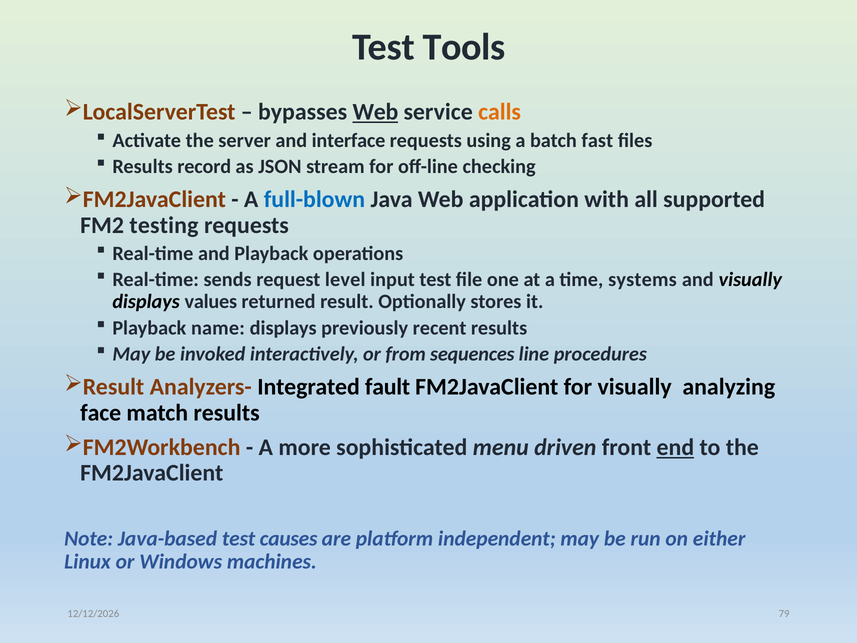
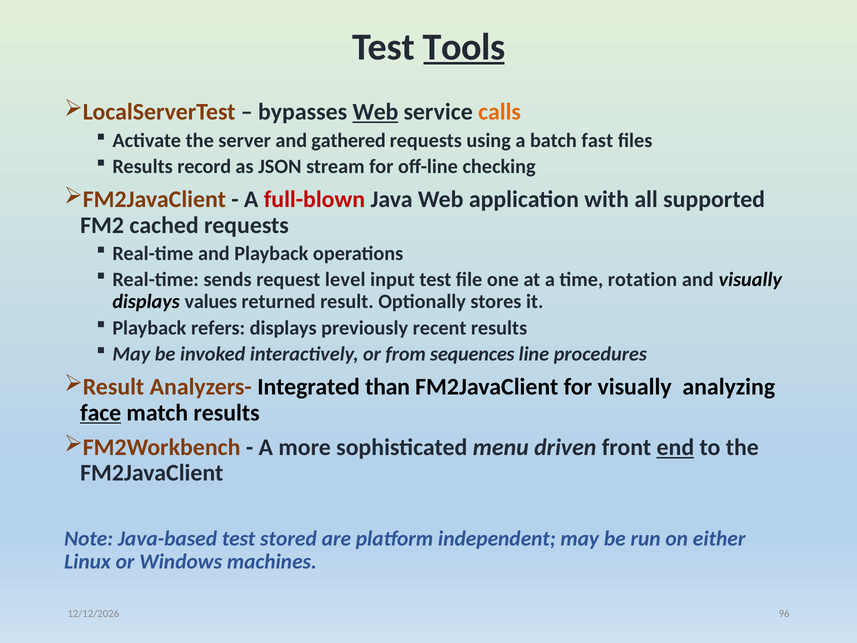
Tools underline: none -> present
interface: interface -> gathered
full-blown colour: blue -> red
testing: testing -> cached
systems: systems -> rotation
name: name -> refers
fault: fault -> than
face underline: none -> present
causes: causes -> stored
79: 79 -> 96
